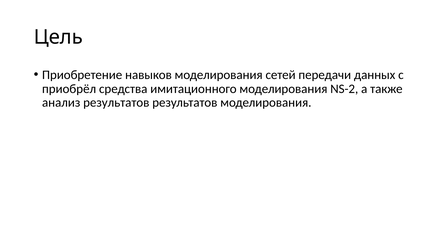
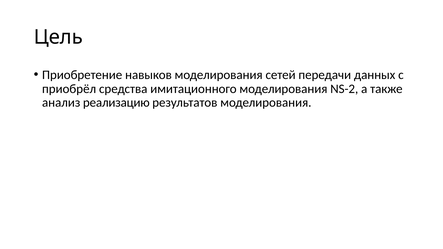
анализ результатов: результатов -> реализацию
